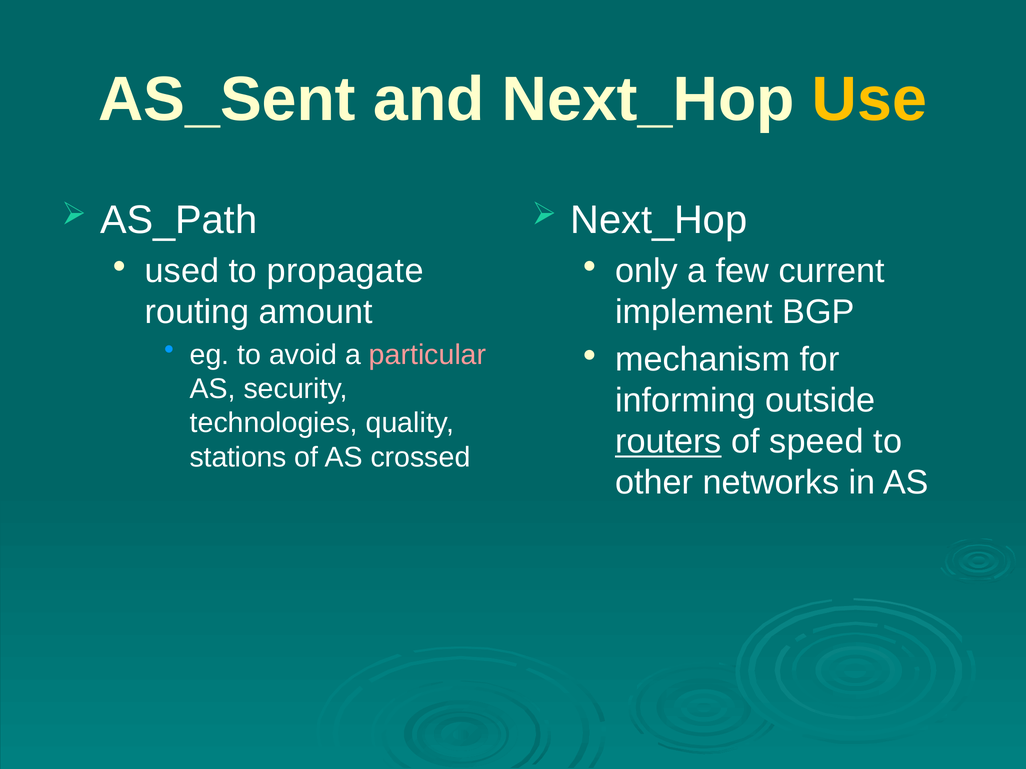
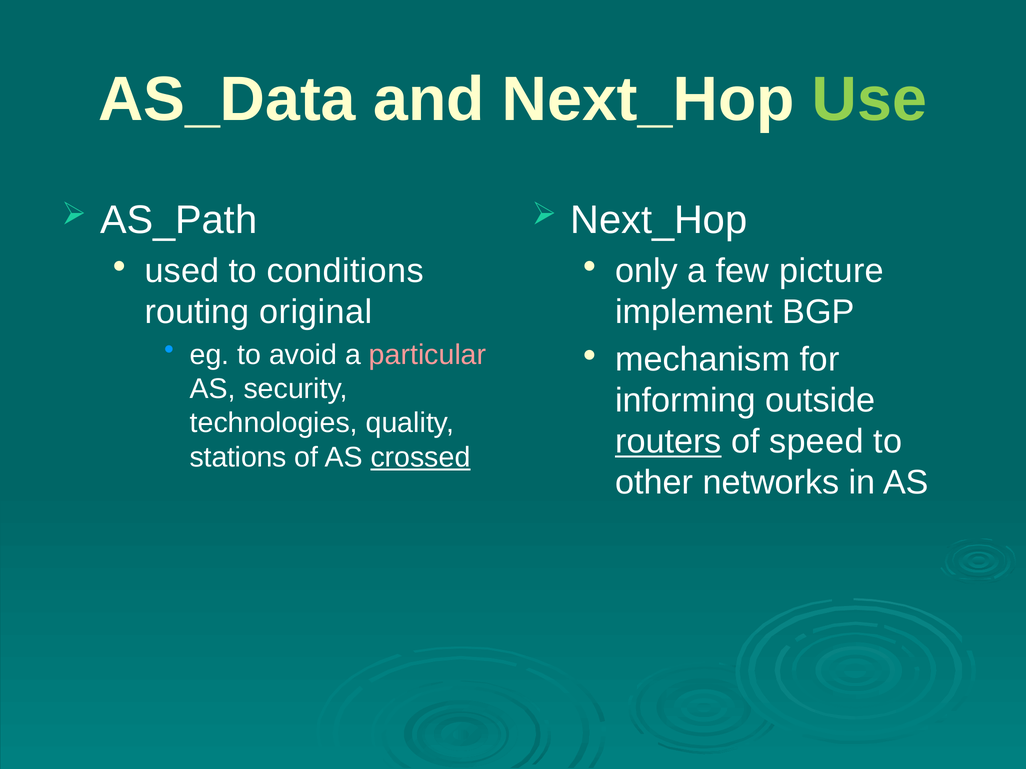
AS_Sent: AS_Sent -> AS_Data
Use colour: yellow -> light green
propagate: propagate -> conditions
current: current -> picture
amount: amount -> original
crossed underline: none -> present
